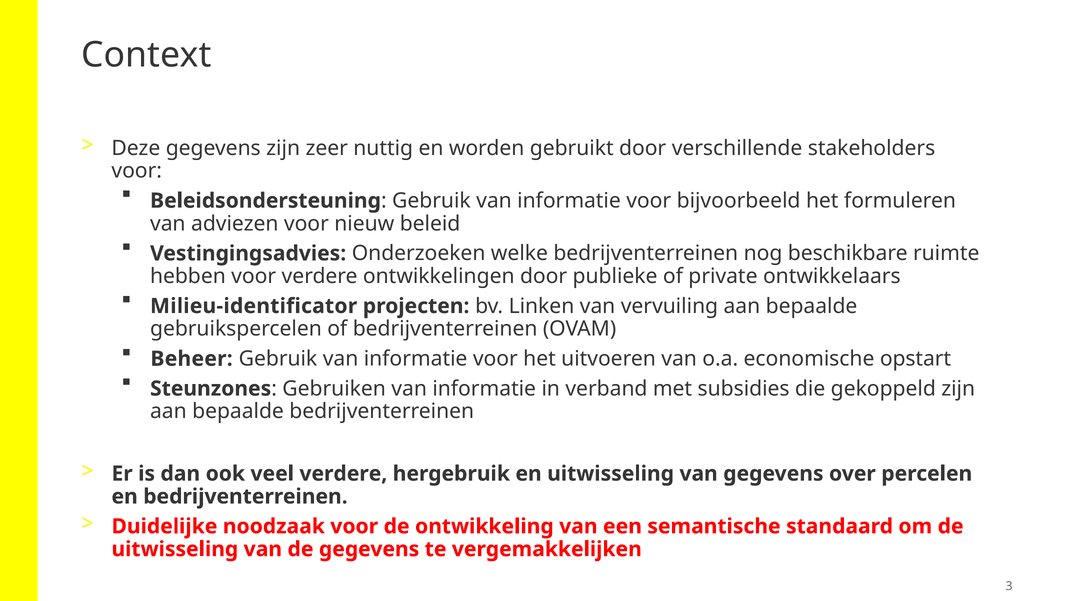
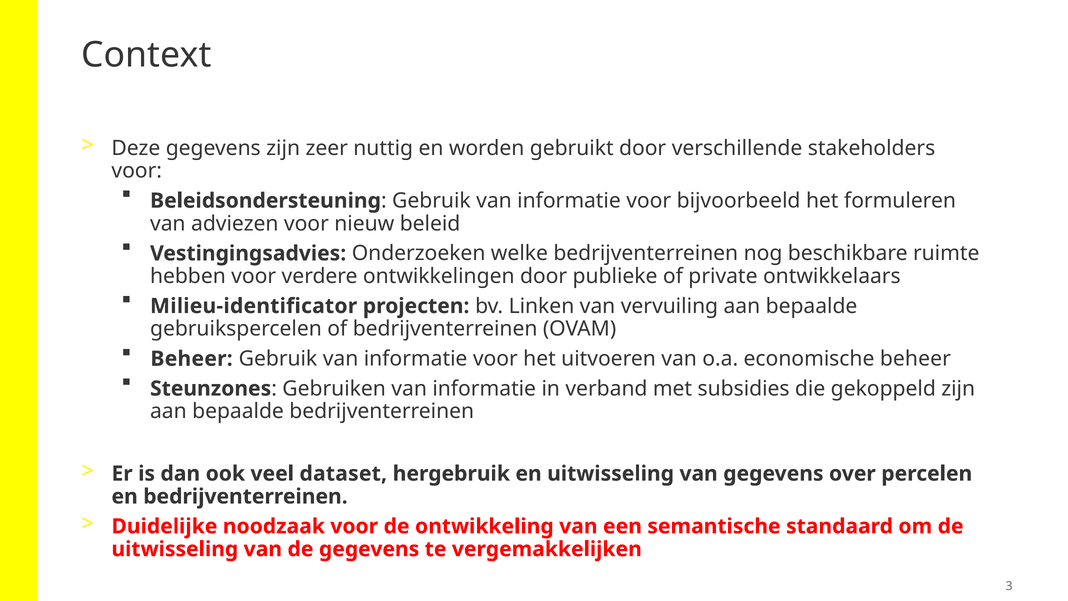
economische opstart: opstart -> beheer
veel verdere: verdere -> dataset
